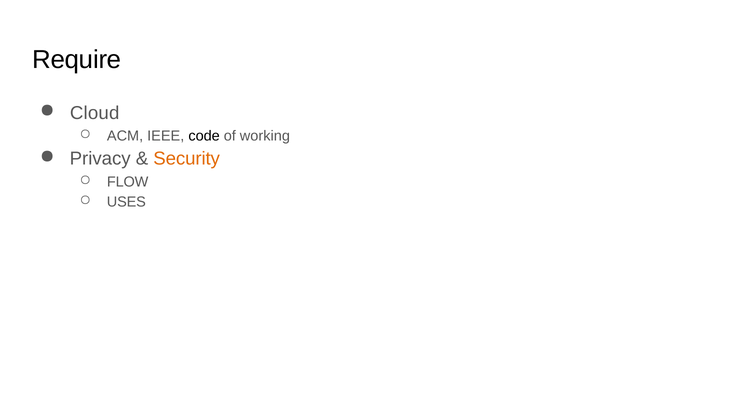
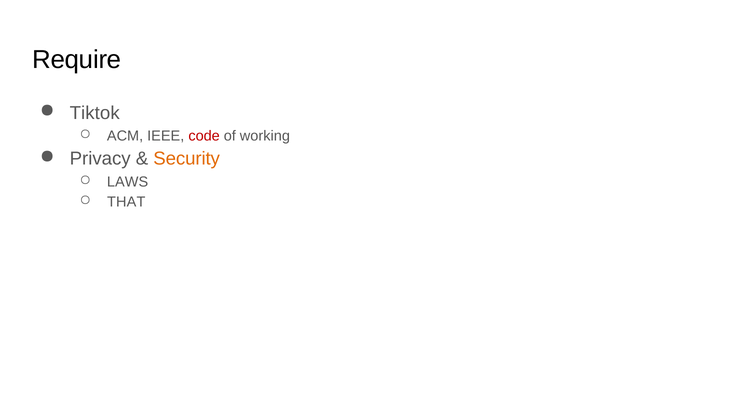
Cloud: Cloud -> Tiktok
code colour: black -> red
FLOW: FLOW -> LAWS
USES: USES -> THAT
